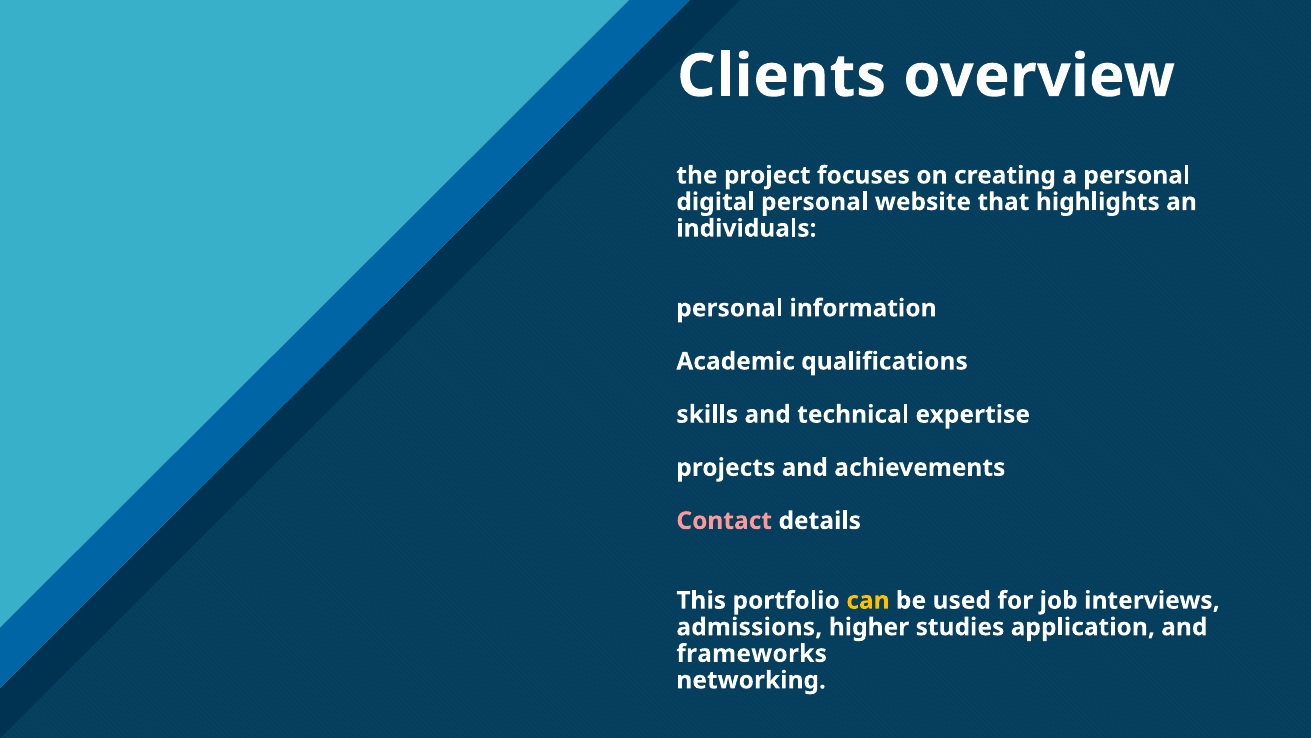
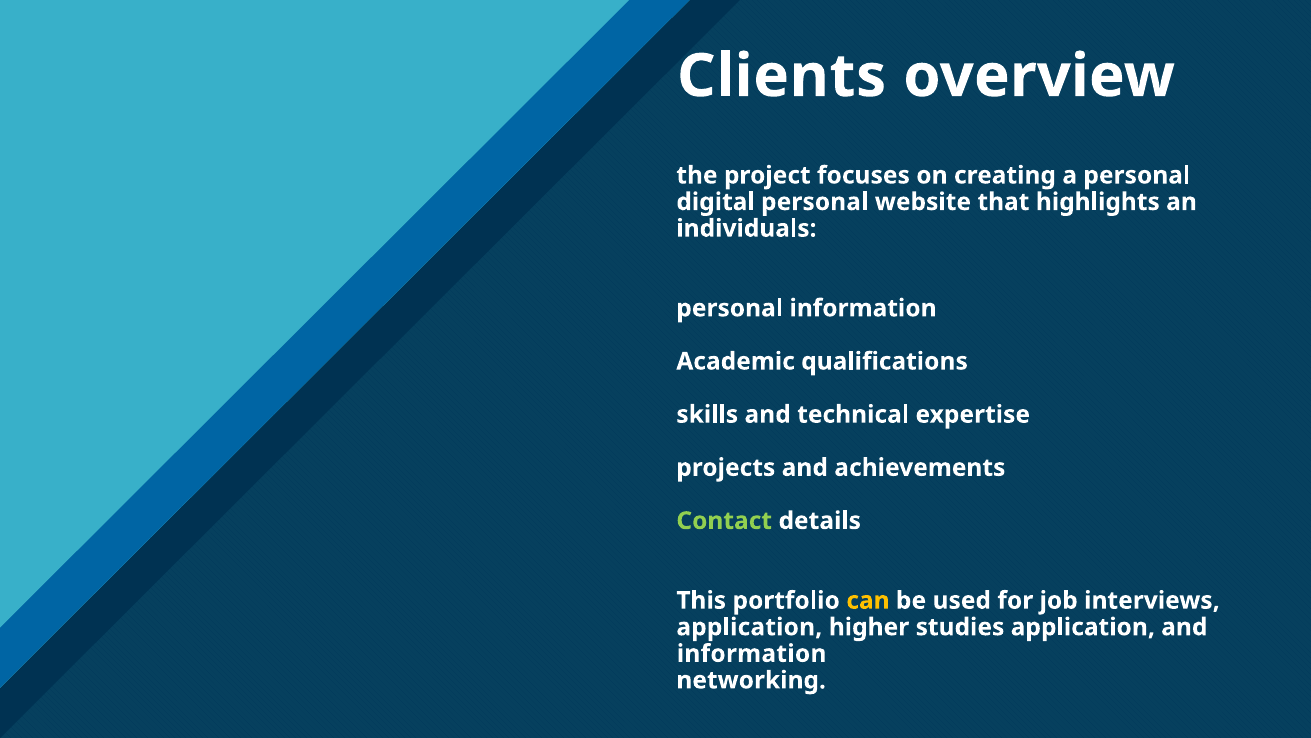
Contact colour: pink -> light green
admissions at (749, 627): admissions -> application
frameworks at (752, 653): frameworks -> information
